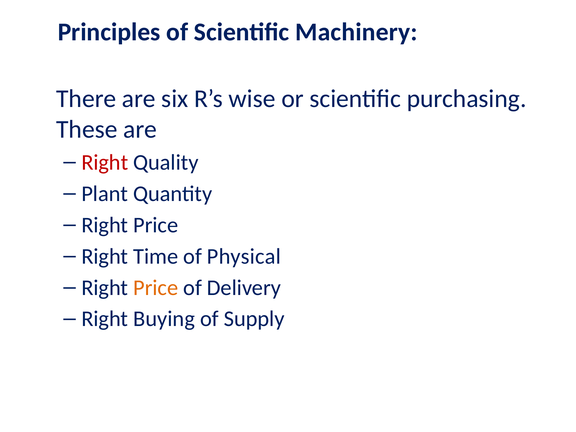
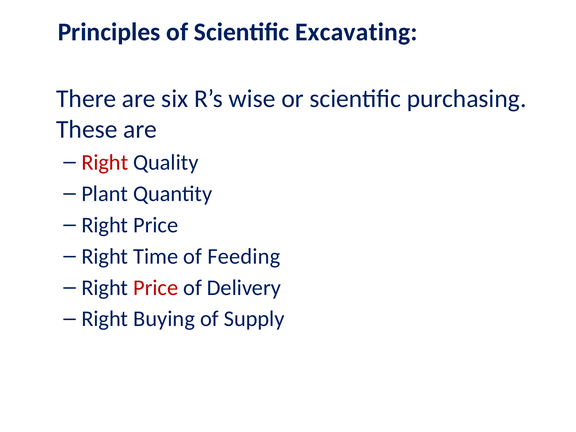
Machinery: Machinery -> Excavating
Physical: Physical -> Feeding
Price at (156, 288) colour: orange -> red
